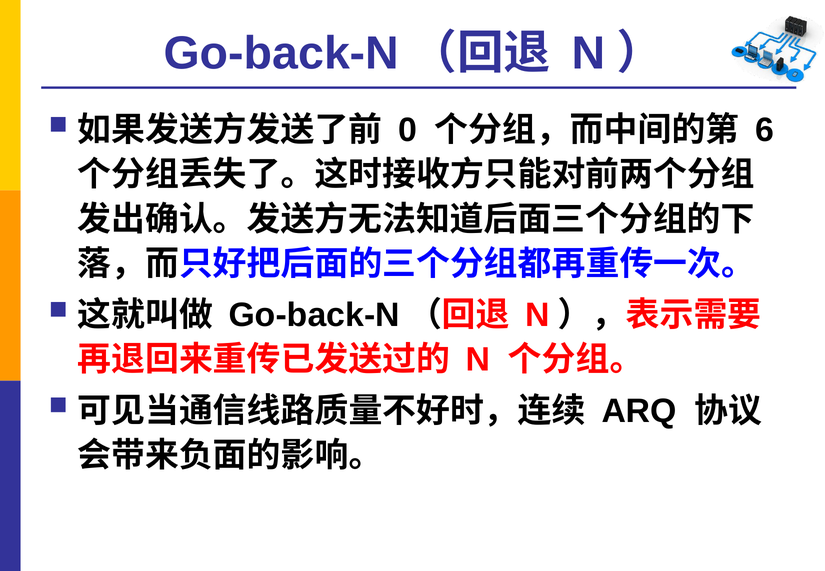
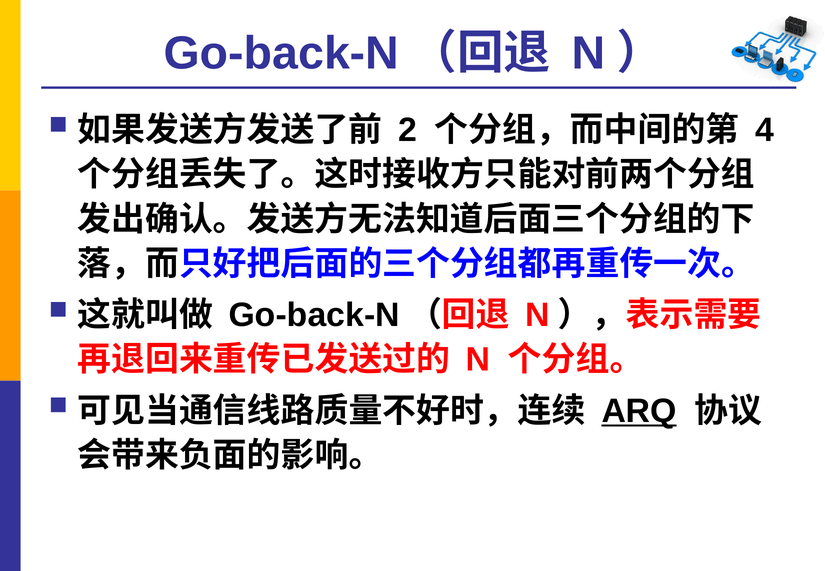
0: 0 -> 2
6: 6 -> 4
ARQ underline: none -> present
